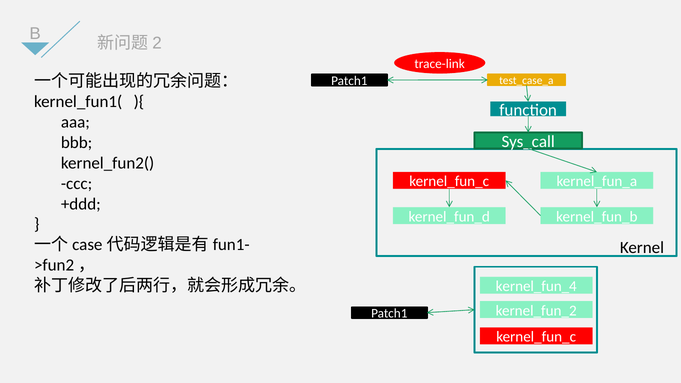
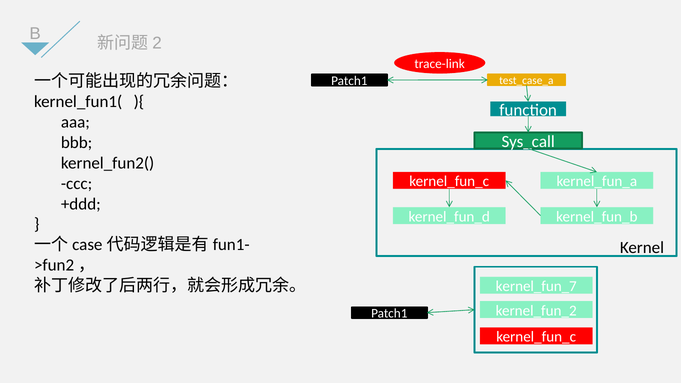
kernel_fun_4: kernel_fun_4 -> kernel_fun_7
